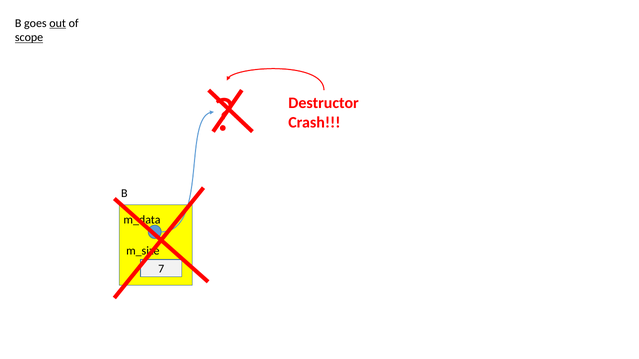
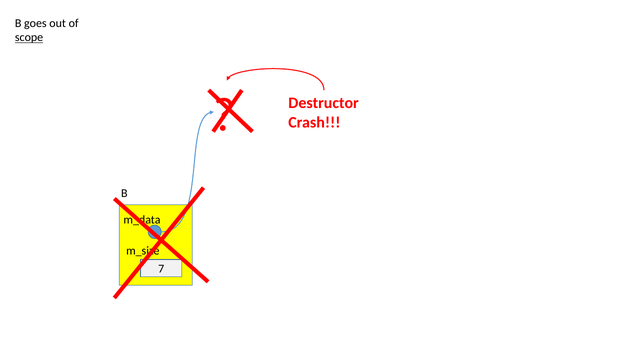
out underline: present -> none
